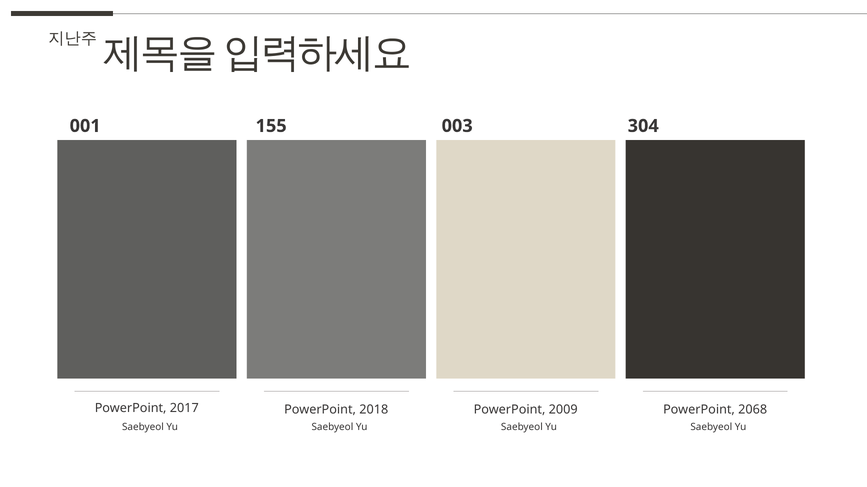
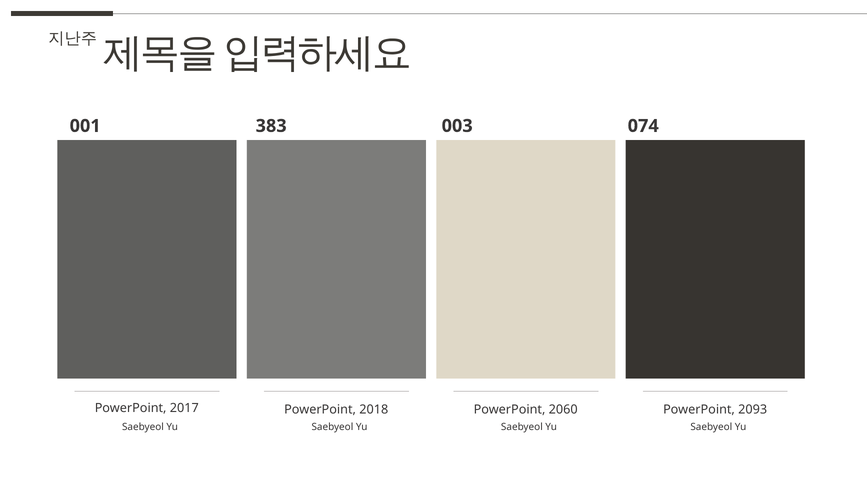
155: 155 -> 383
304: 304 -> 074
2009: 2009 -> 2060
2068: 2068 -> 2093
